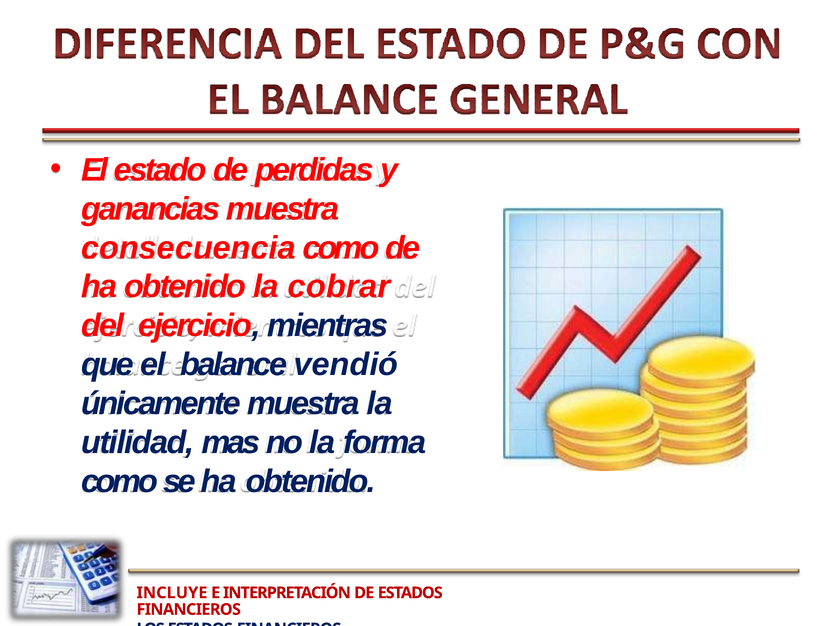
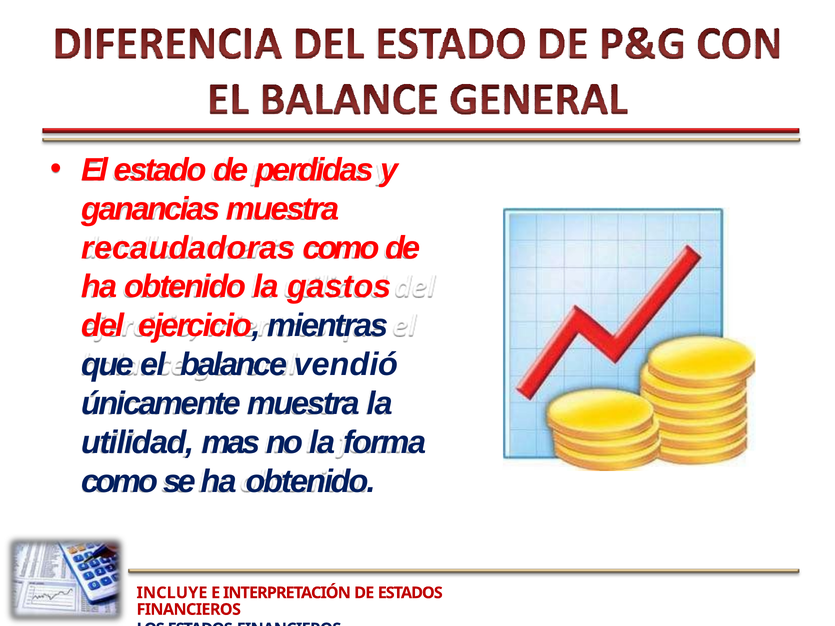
consecuencia: consecuencia -> recaudadoras
cobrar: cobrar -> gastos
